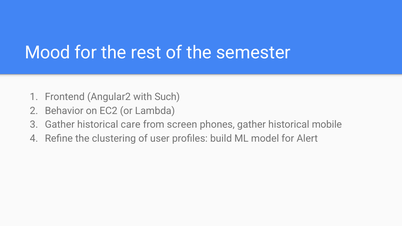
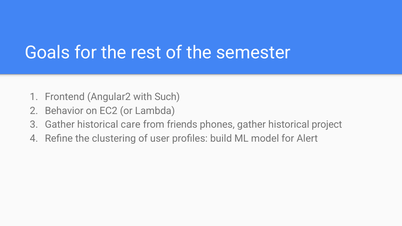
Mood: Mood -> Goals
screen: screen -> friends
mobile: mobile -> project
